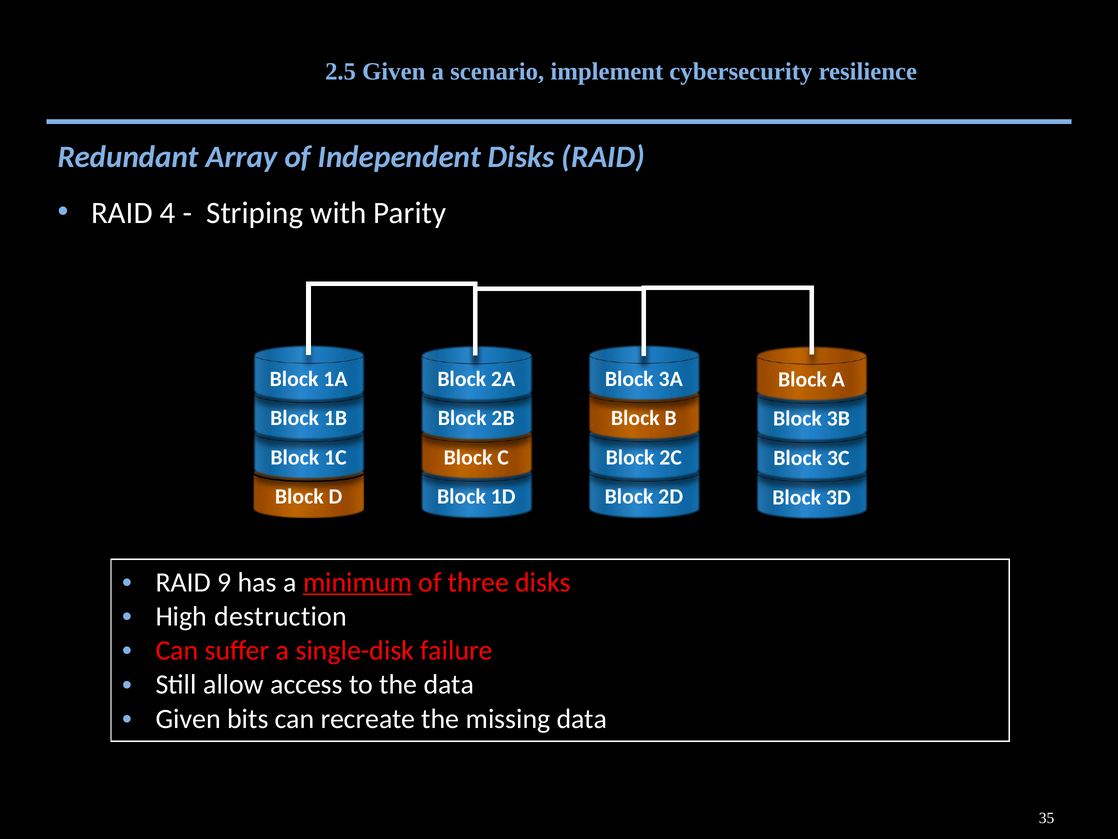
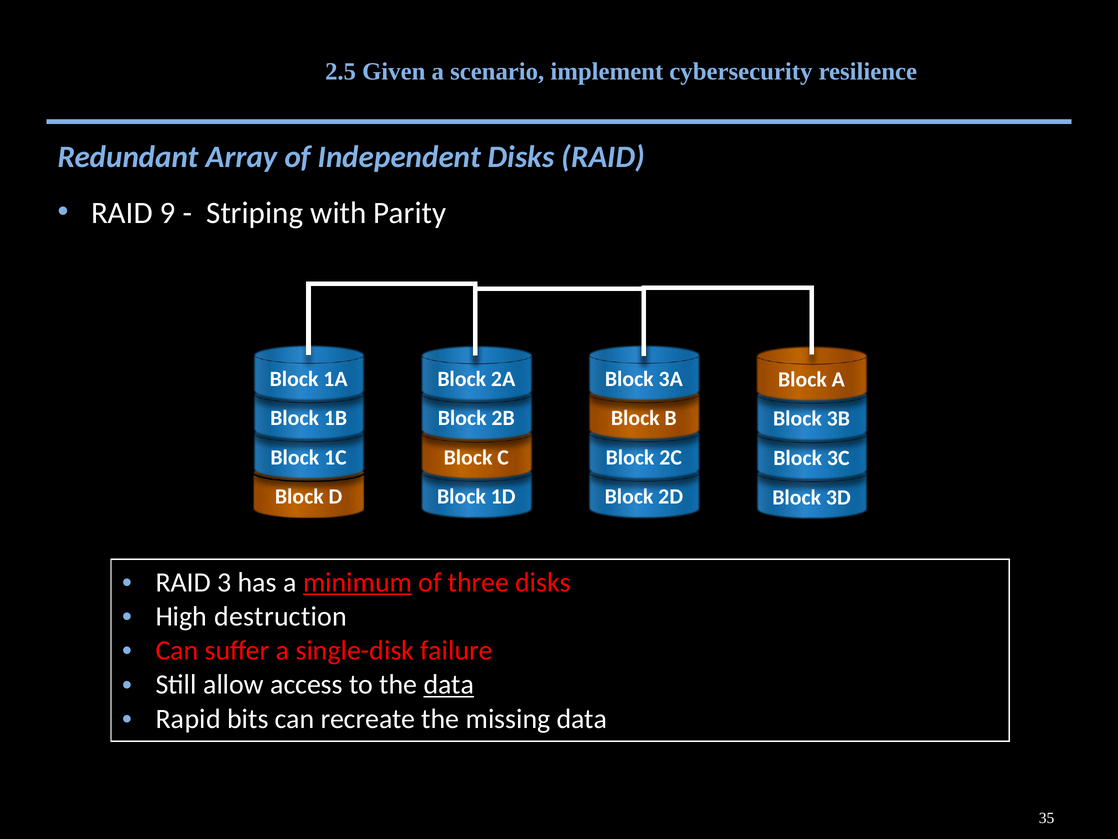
4: 4 -> 9
RAID 9: 9 -> 3
data at (449, 684) underline: none -> present
Given at (188, 718): Given -> Rapid
